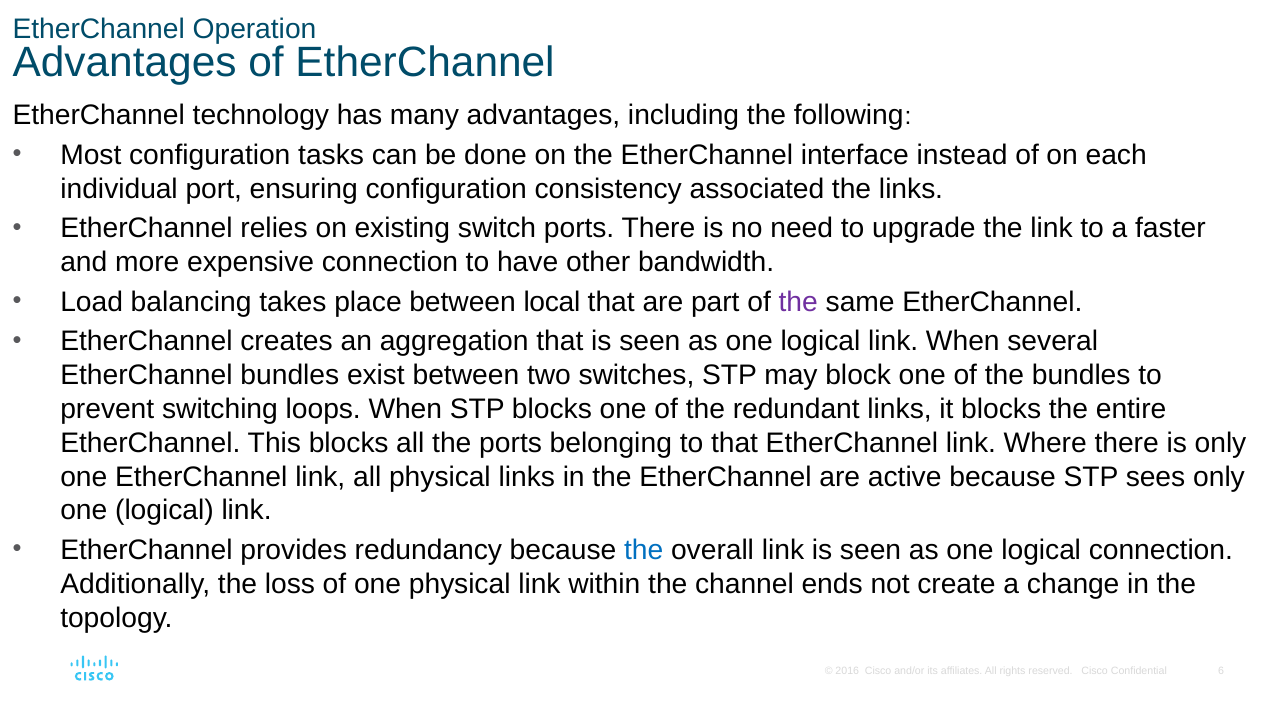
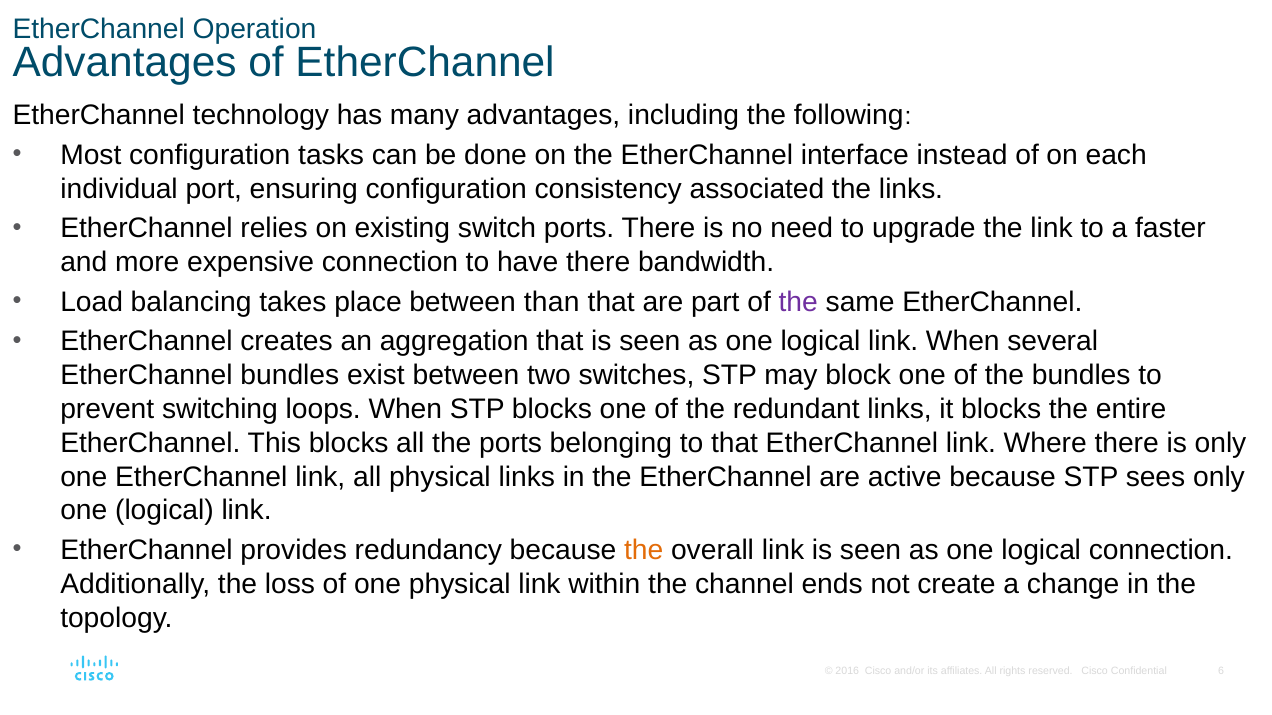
have other: other -> there
local: local -> than
the at (644, 551) colour: blue -> orange
